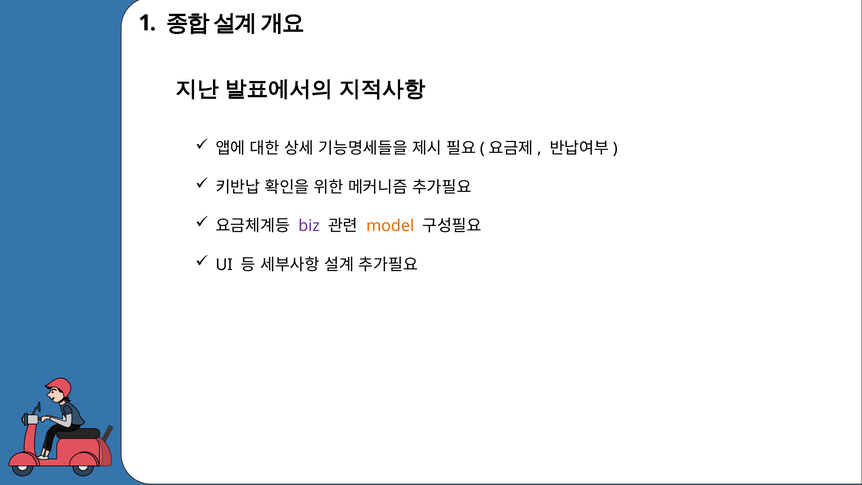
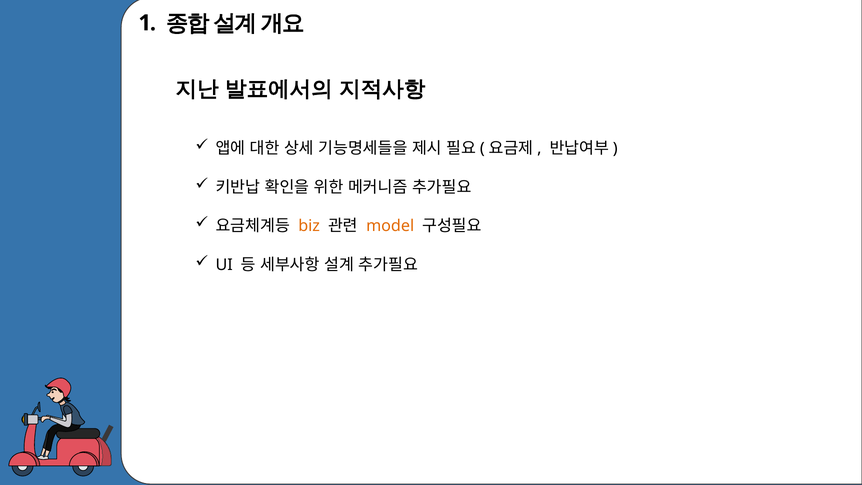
biz colour: purple -> orange
